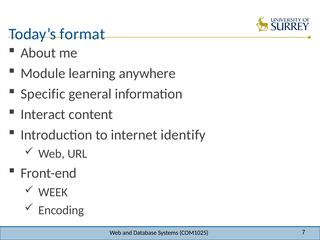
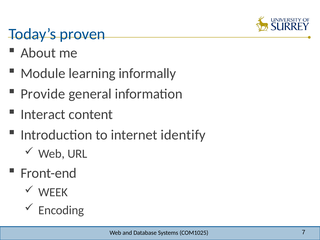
format: format -> proven
anywhere: anywhere -> informally
Specific: Specific -> Provide
